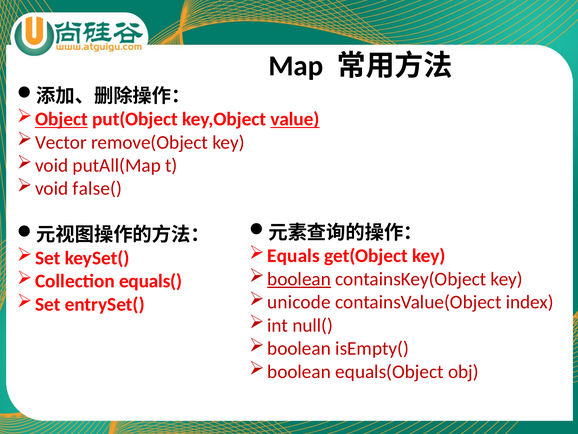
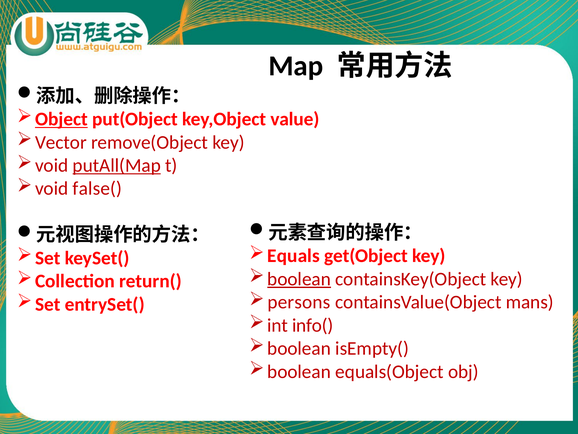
value underline: present -> none
putAll(Map underline: none -> present
equals(: equals( -> return(
unicode: unicode -> persons
index: index -> mans
null(: null( -> info(
